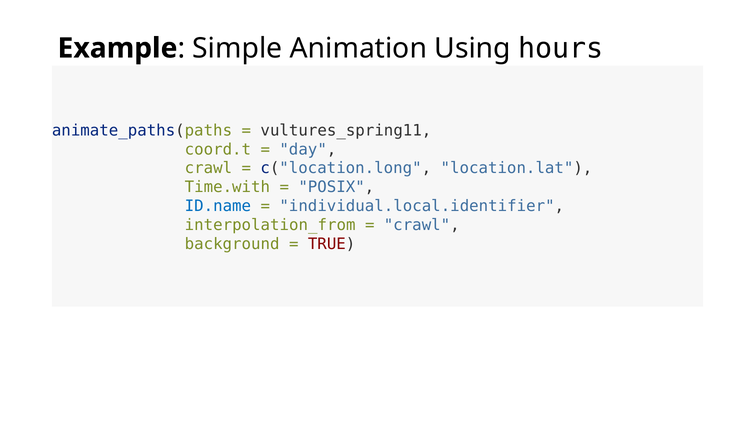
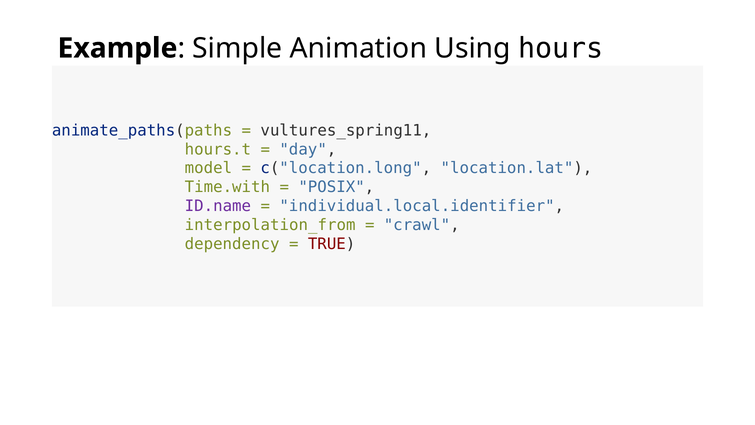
coord.t: coord.t -> hours.t
crawl at (208, 168): crawl -> model
ID.name colour: blue -> purple
background: background -> dependency
